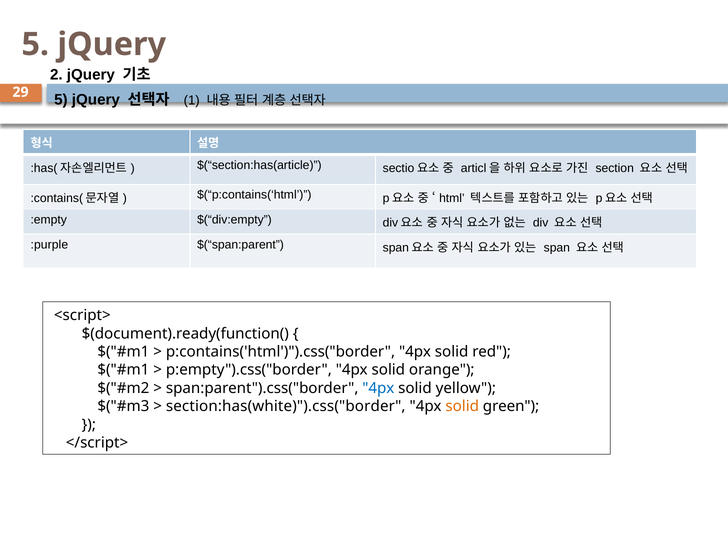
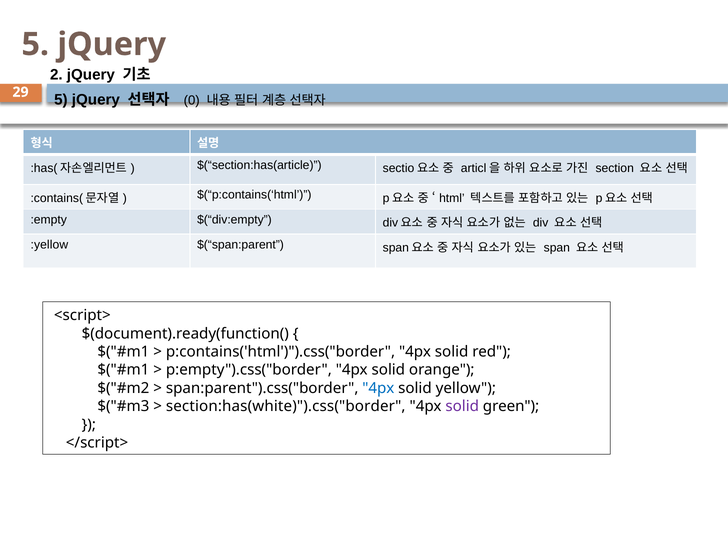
1: 1 -> 0
:purple: :purple -> :yellow
solid at (462, 406) colour: orange -> purple
